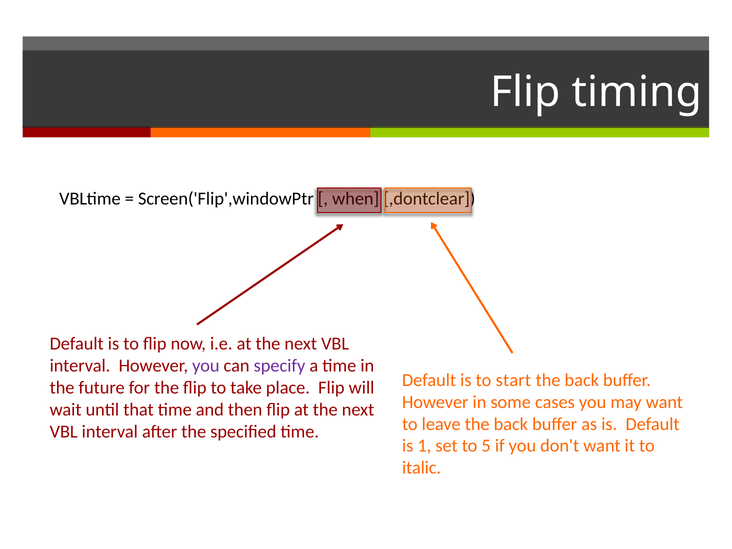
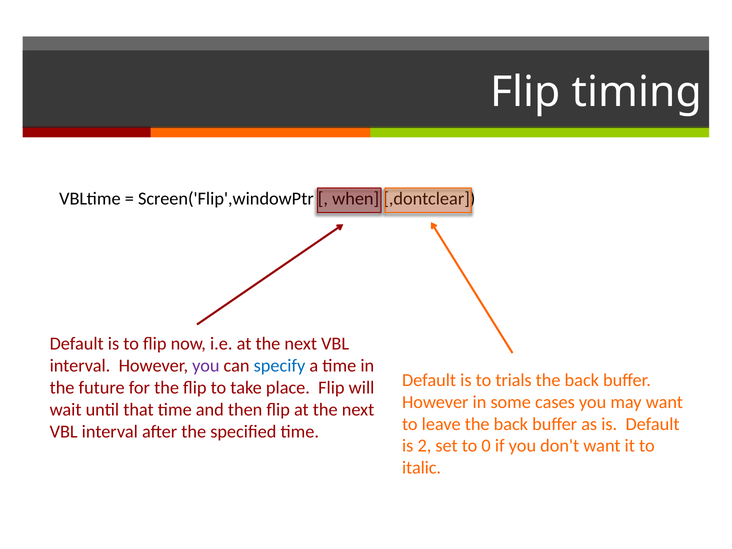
specify colour: purple -> blue
start: start -> trials
1: 1 -> 2
5: 5 -> 0
